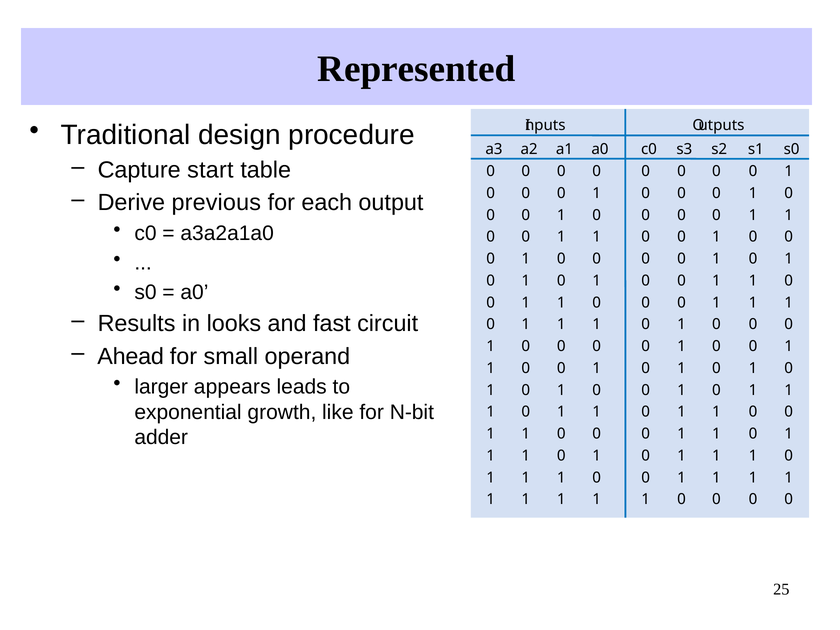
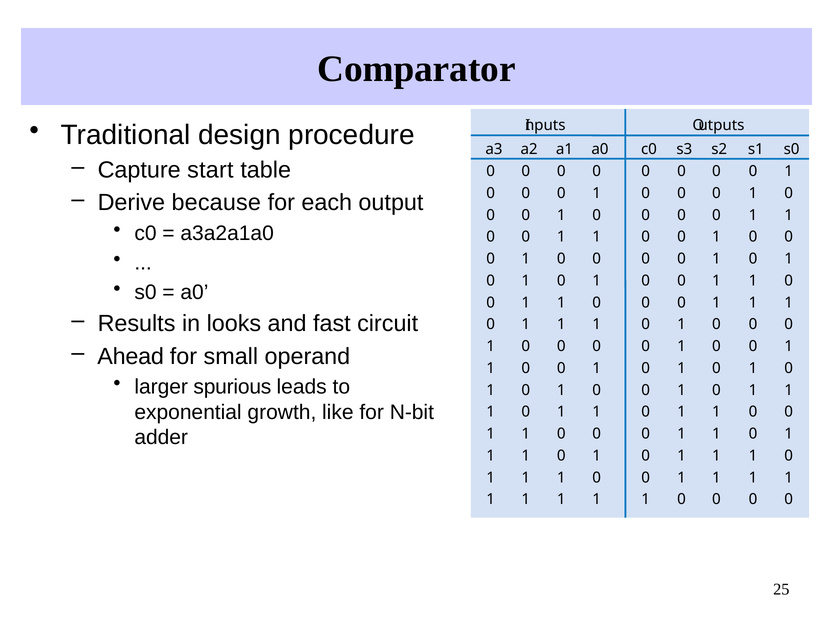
Represented: Represented -> Comparator
previous: previous -> because
appears: appears -> spurious
